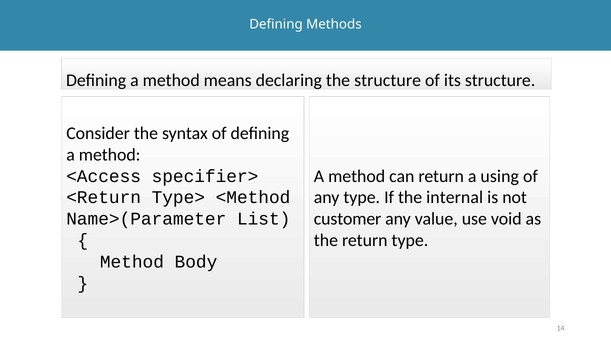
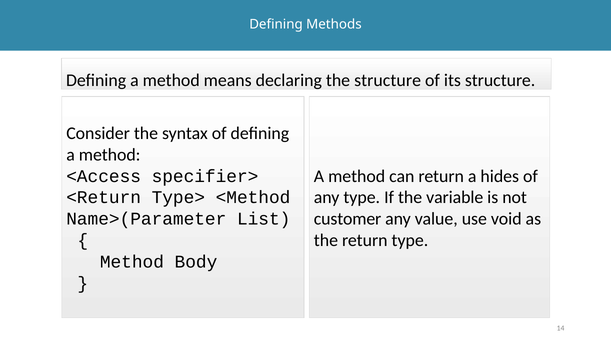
using: using -> hides
internal: internal -> variable
